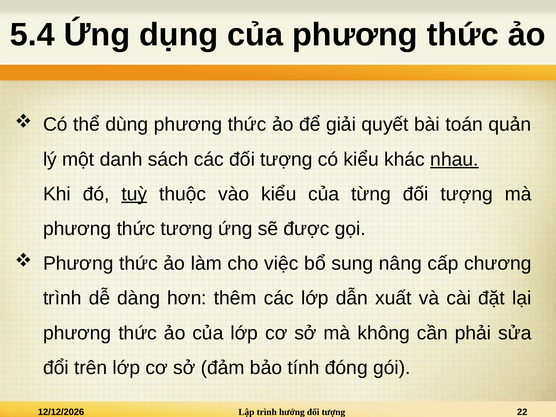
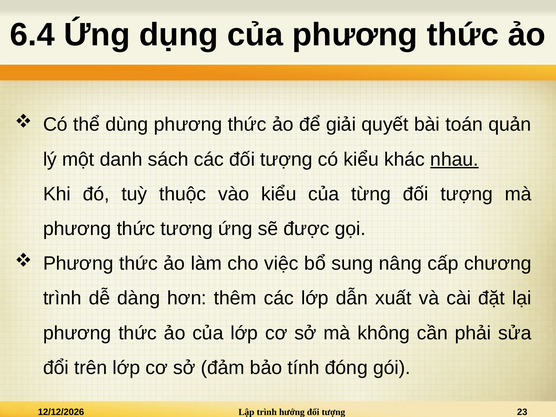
5.4: 5.4 -> 6.4
tuỳ underline: present -> none
22: 22 -> 23
